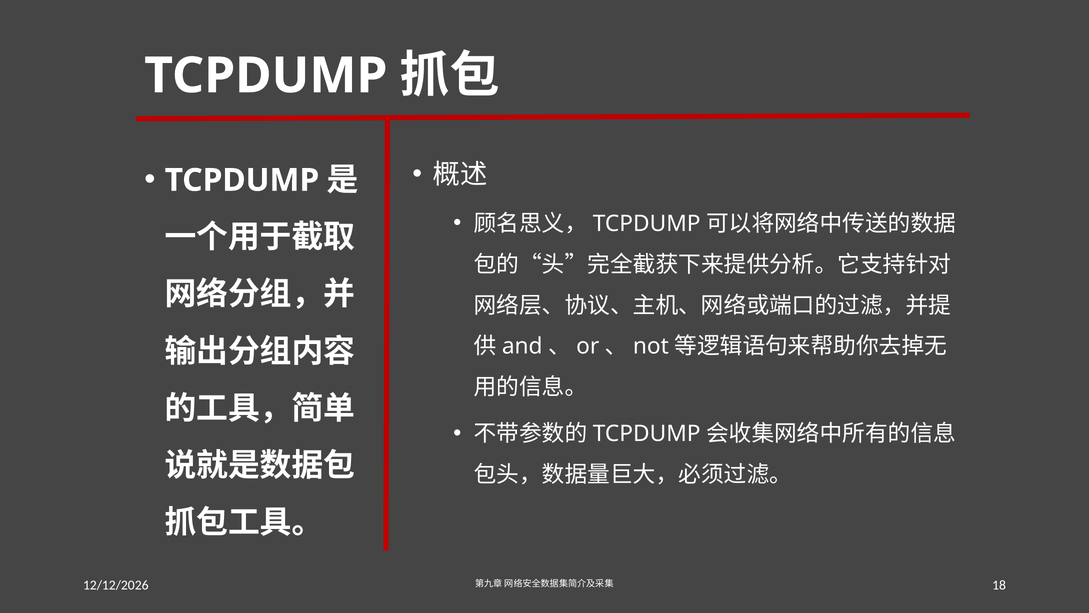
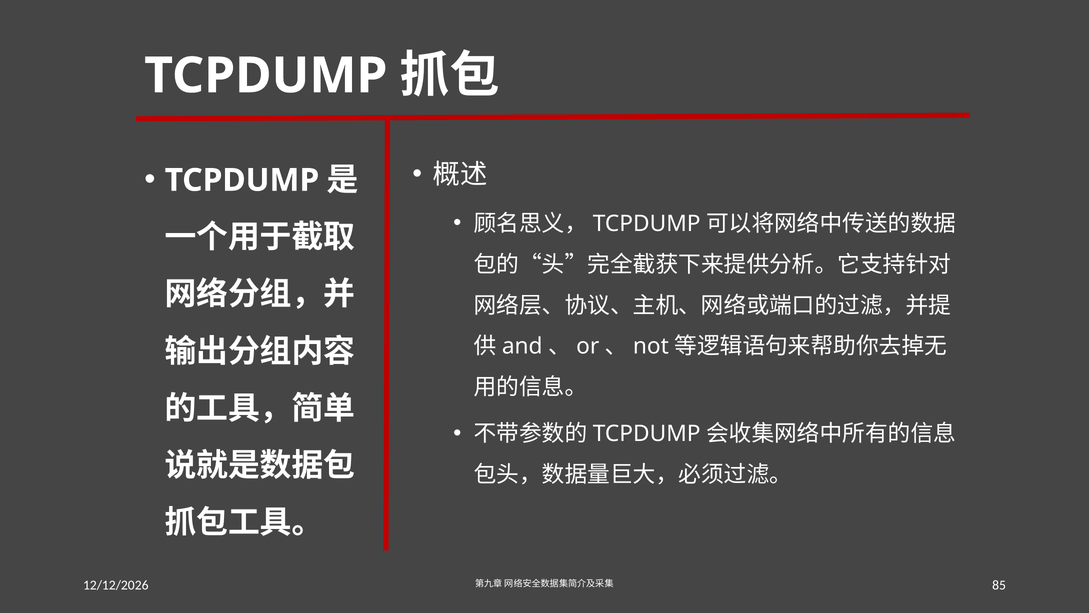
18: 18 -> 85
